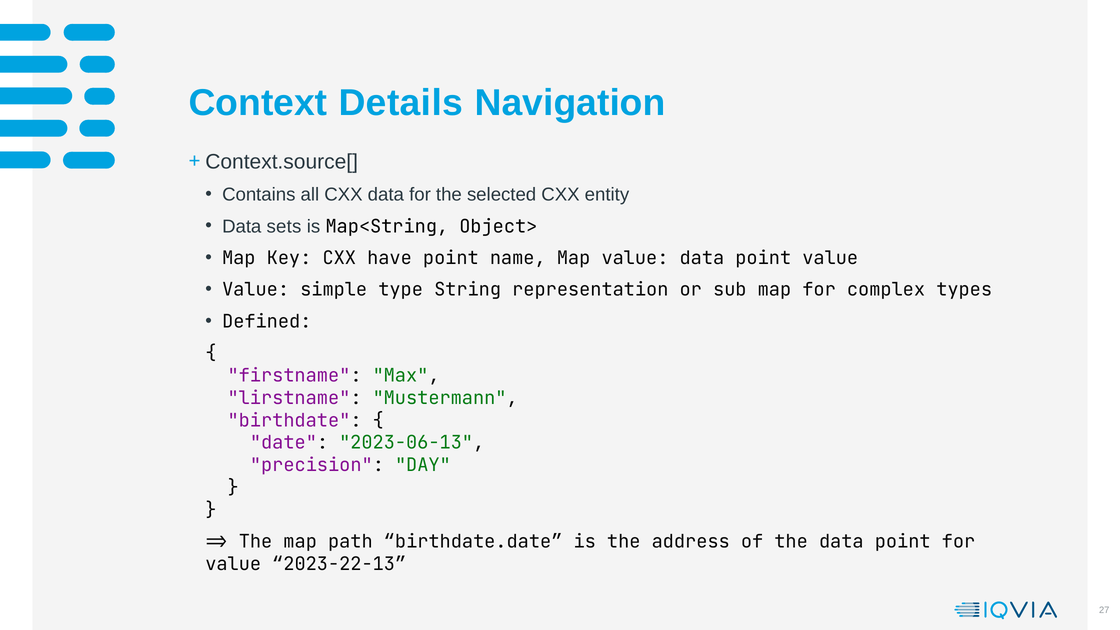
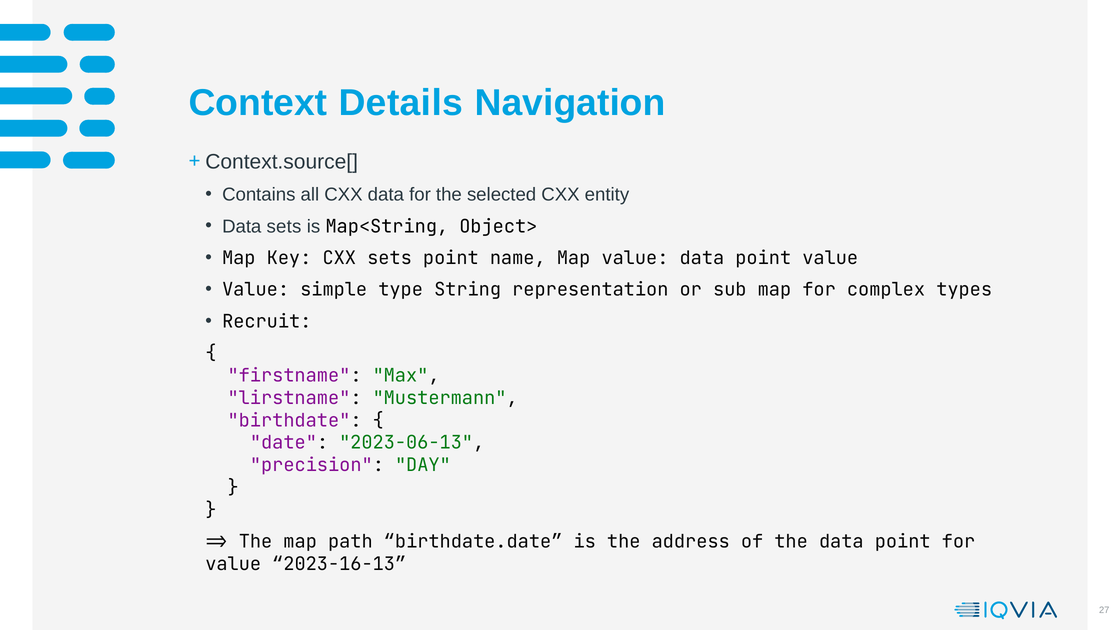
CXX have: have -> sets
Defined: Defined -> Recruit
2023-22-13: 2023-22-13 -> 2023-16-13
